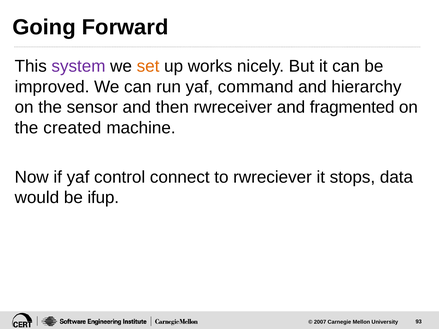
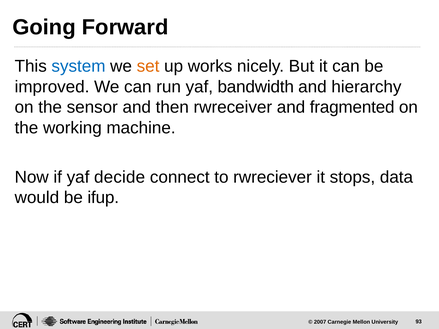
system colour: purple -> blue
command: command -> bandwidth
created: created -> working
control: control -> decide
